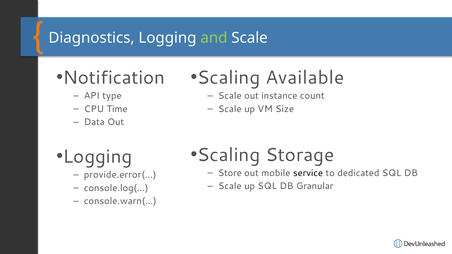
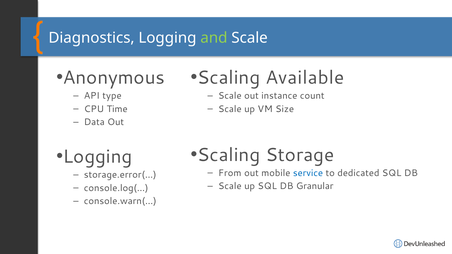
Notification: Notification -> Anonymous
Store: Store -> From
service colour: black -> blue
provide.error(…: provide.error(… -> storage.error(…
